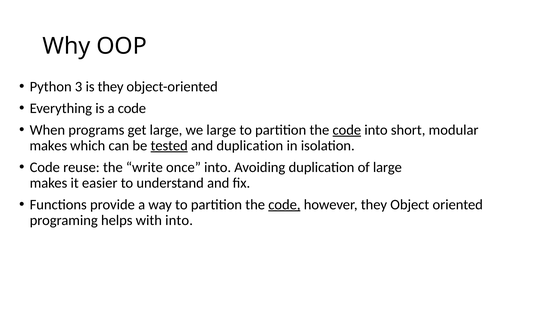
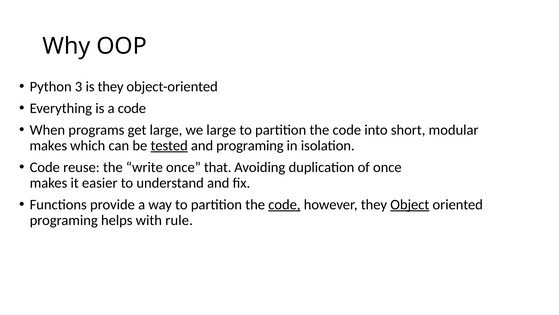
code at (347, 130) underline: present -> none
and duplication: duplication -> programing
once into: into -> that
of large: large -> once
Object underline: none -> present
with into: into -> rule
